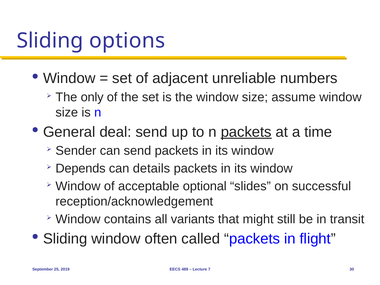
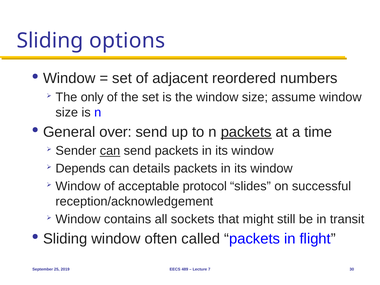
unreliable: unreliable -> reordered
deal: deal -> over
can at (110, 151) underline: none -> present
optional: optional -> protocol
variants: variants -> sockets
